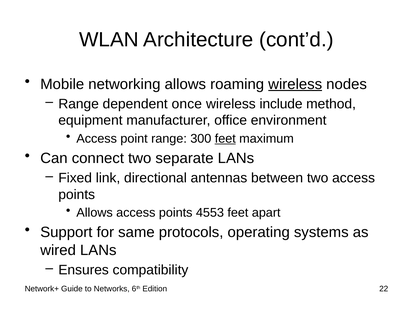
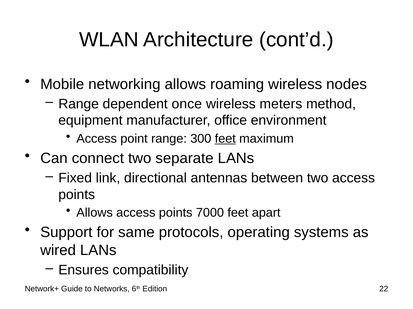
wireless at (295, 84) underline: present -> none
include: include -> meters
4553: 4553 -> 7000
